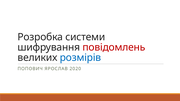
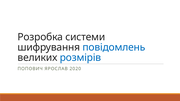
повідомлень colour: red -> blue
